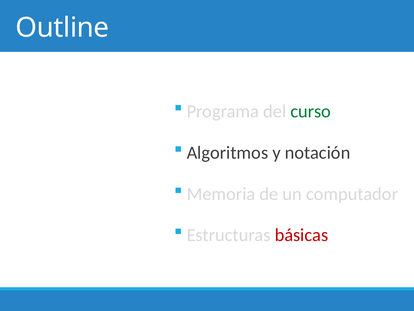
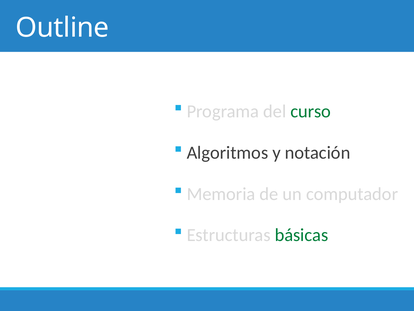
básicas colour: red -> green
